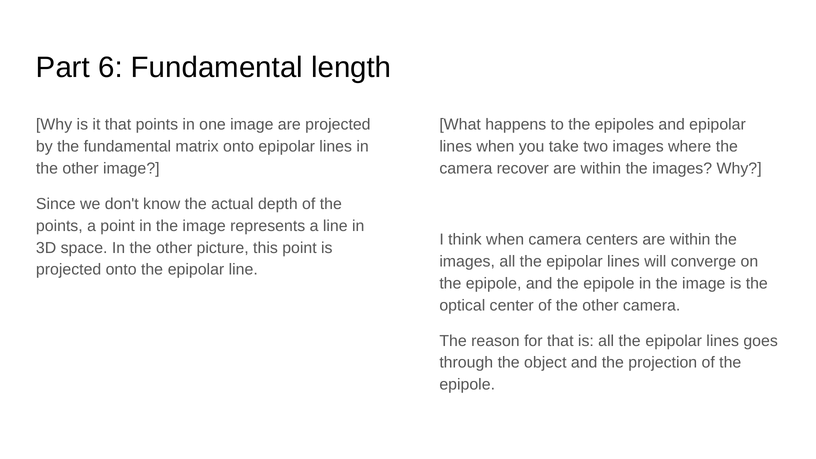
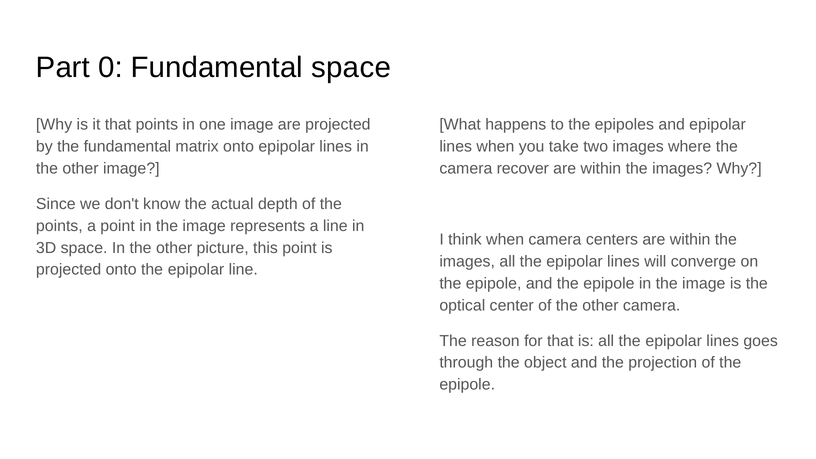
6: 6 -> 0
Fundamental length: length -> space
